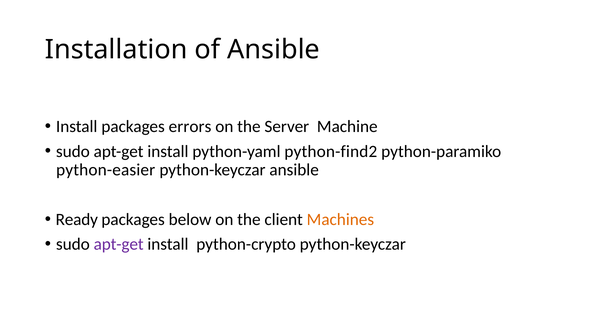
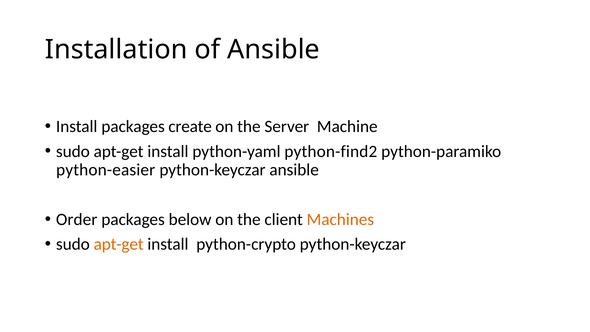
errors: errors -> create
Ready: Ready -> Order
apt-get at (119, 244) colour: purple -> orange
